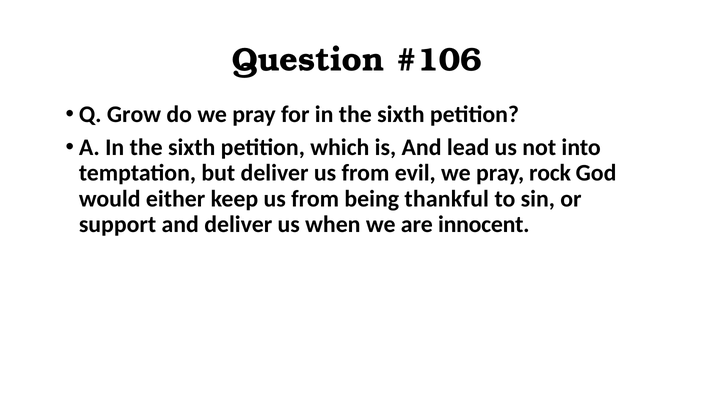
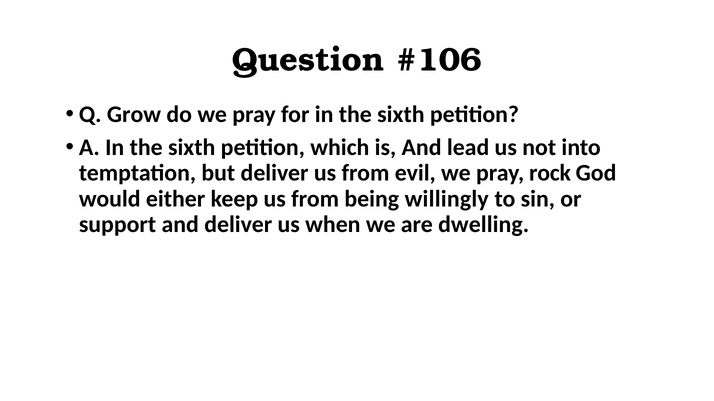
thankful: thankful -> willingly
innocent: innocent -> dwelling
